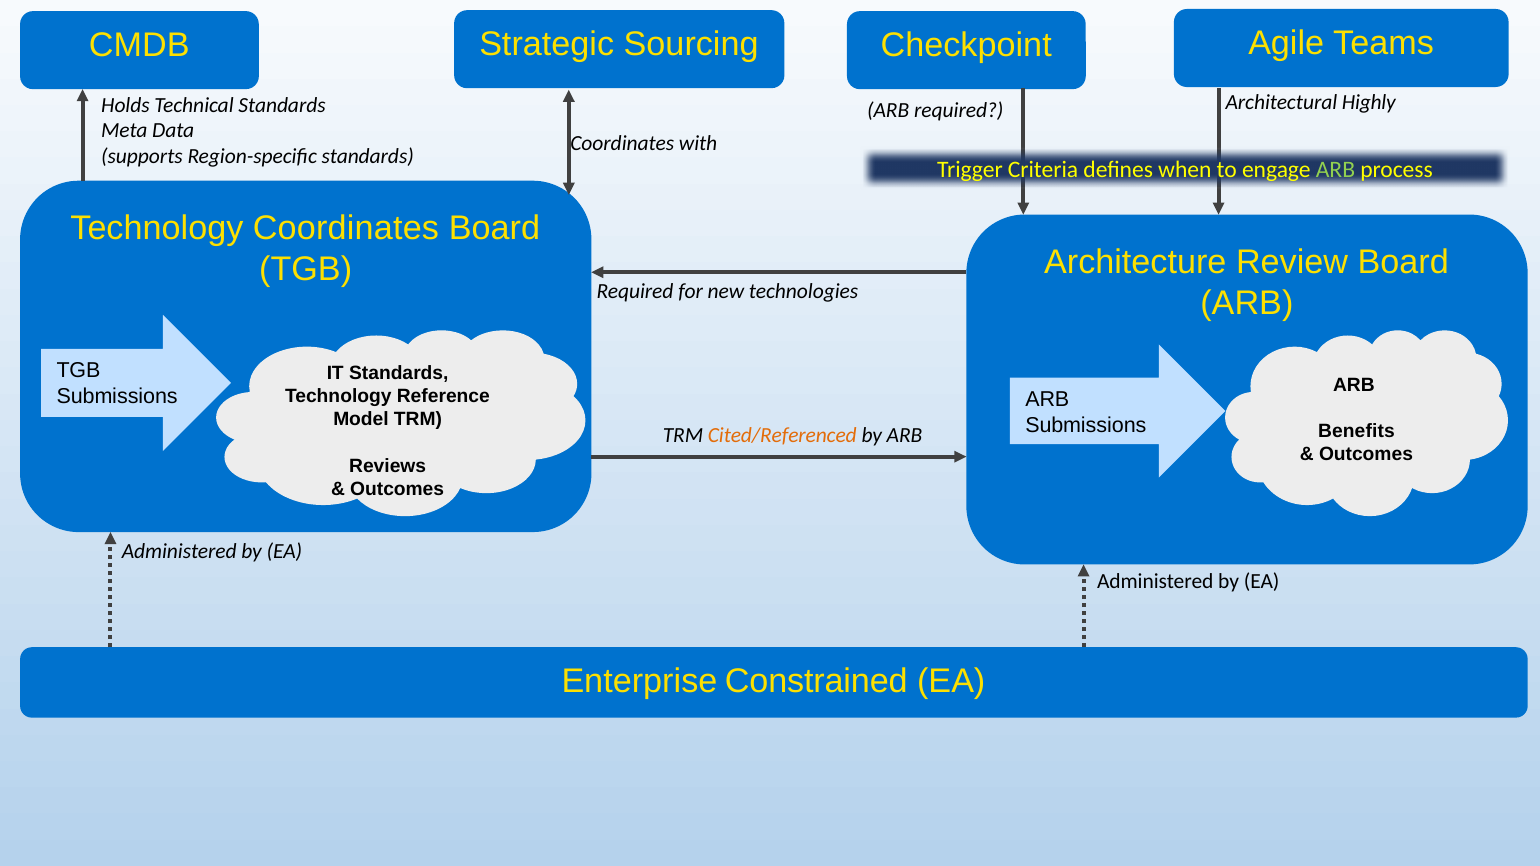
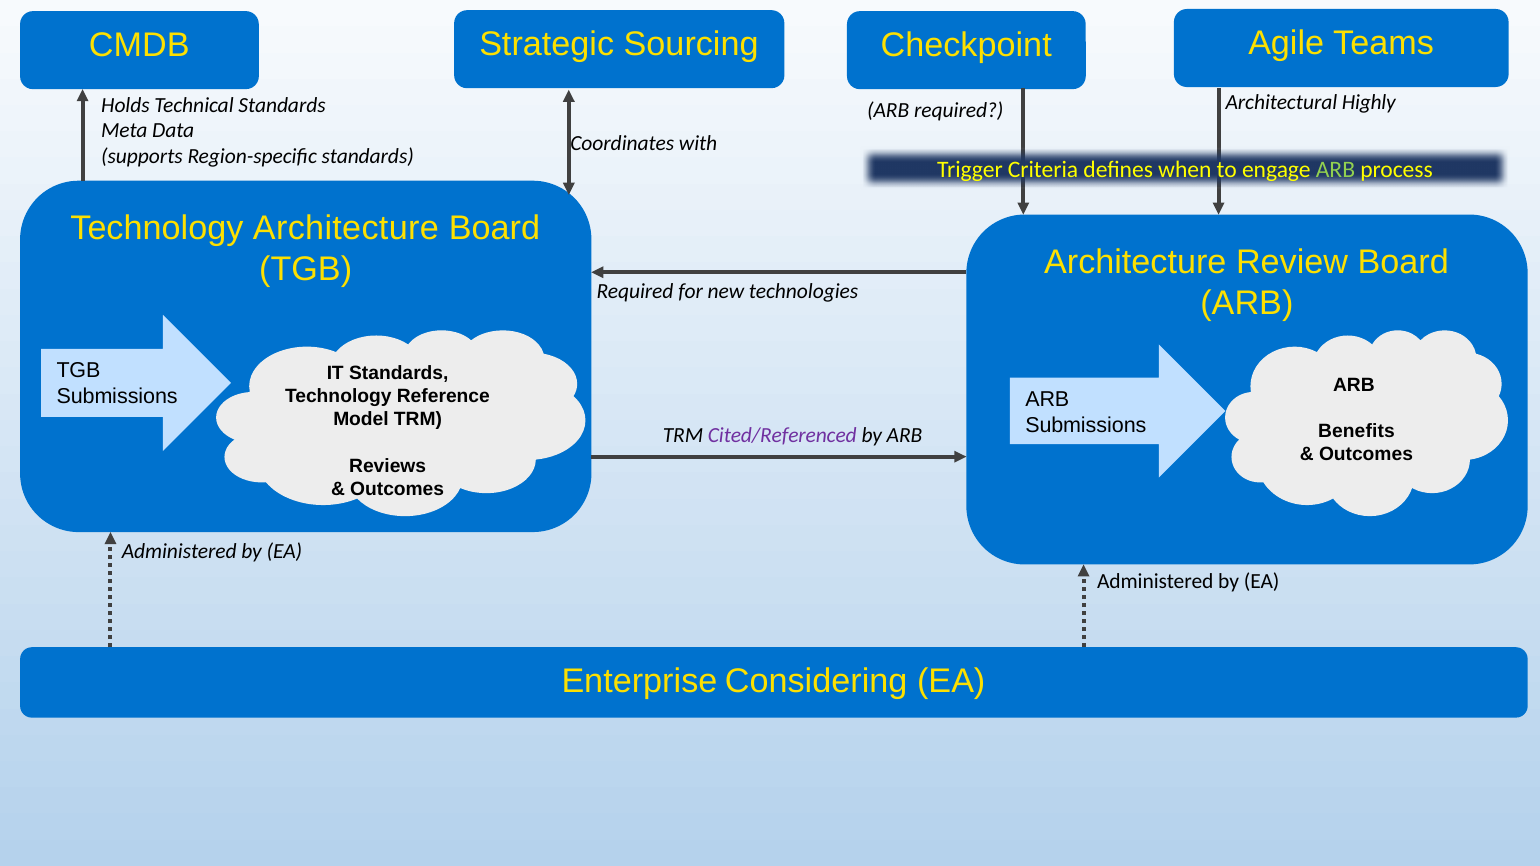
Technology Coordinates: Coordinates -> Architecture
Cited/Referenced colour: orange -> purple
Constrained: Constrained -> Considering
